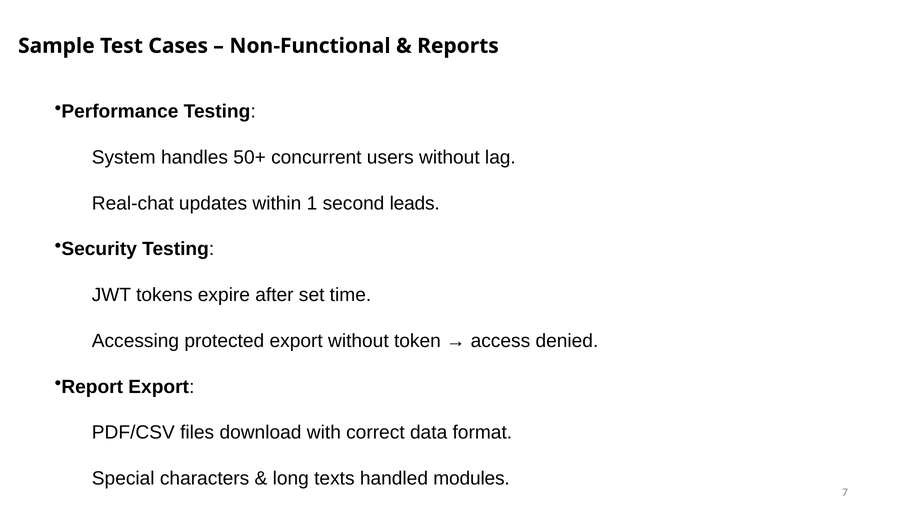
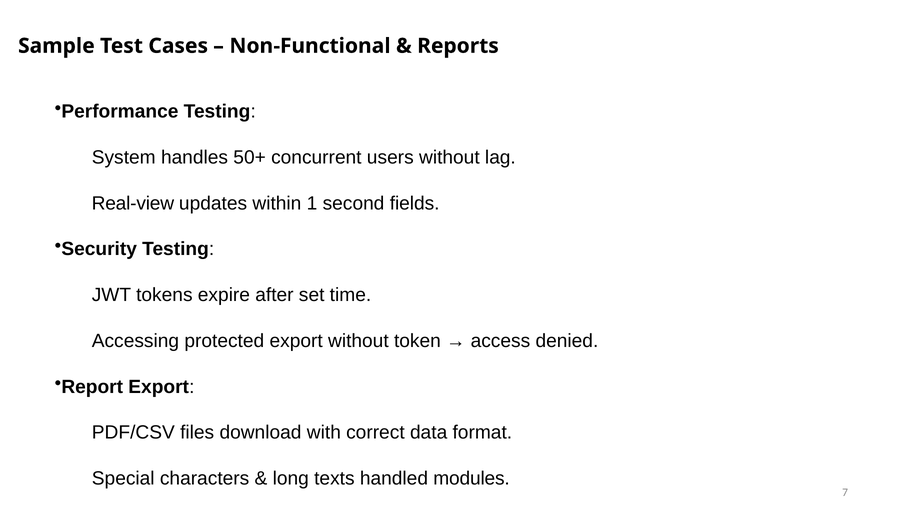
Real-chat: Real-chat -> Real-view
leads: leads -> fields
